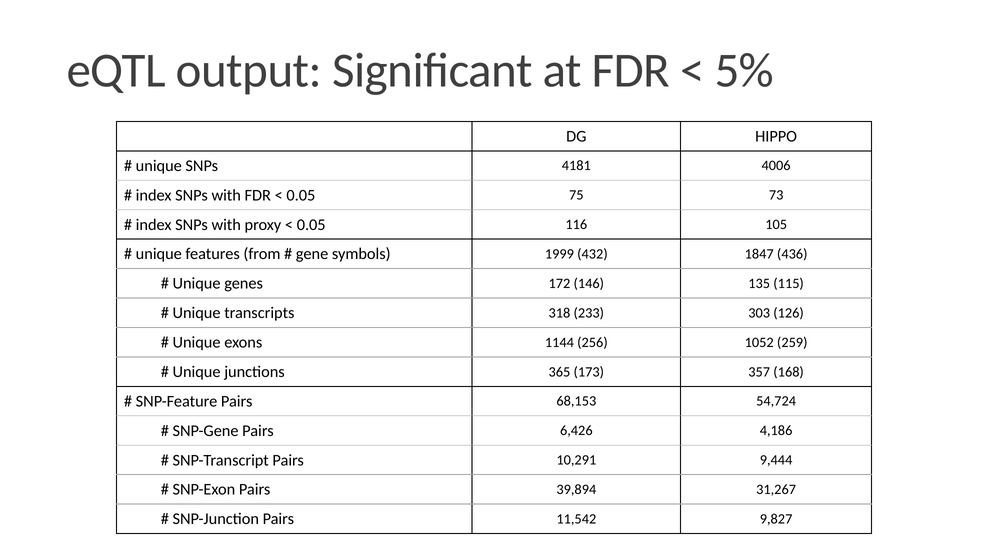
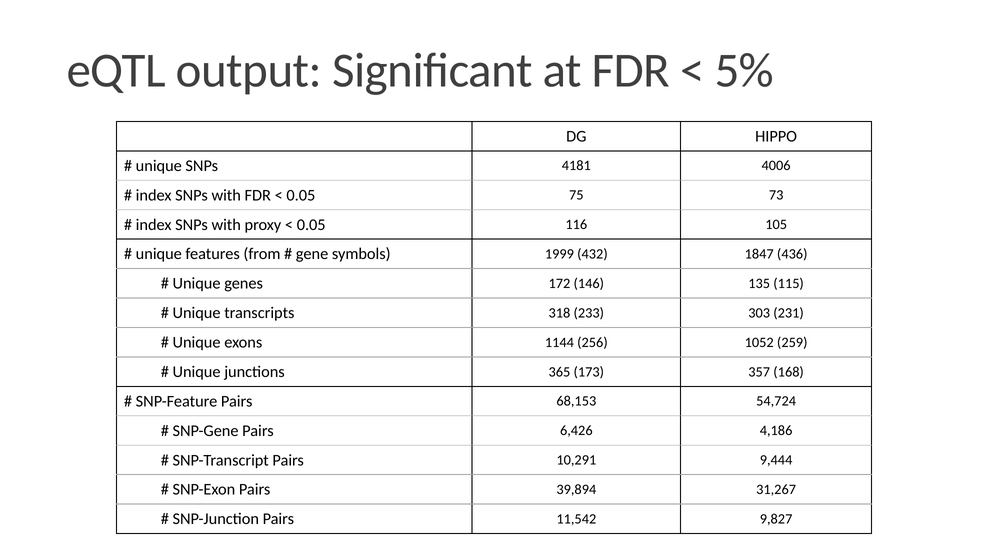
126: 126 -> 231
